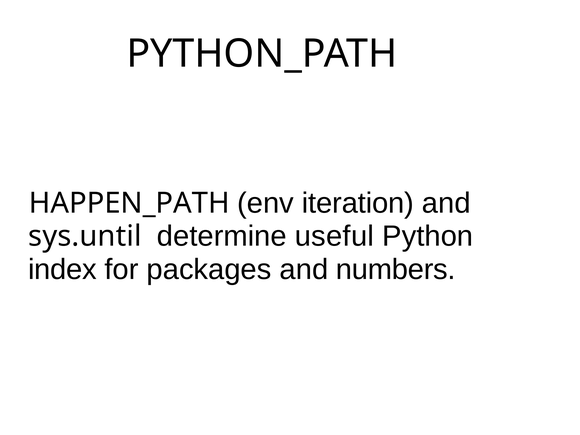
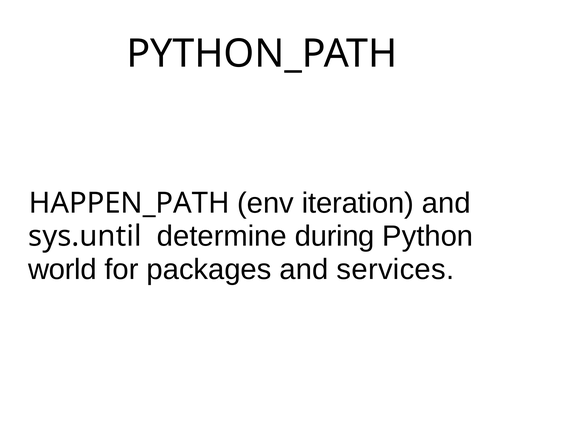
useful: useful -> during
index: index -> world
numbers: numbers -> services
